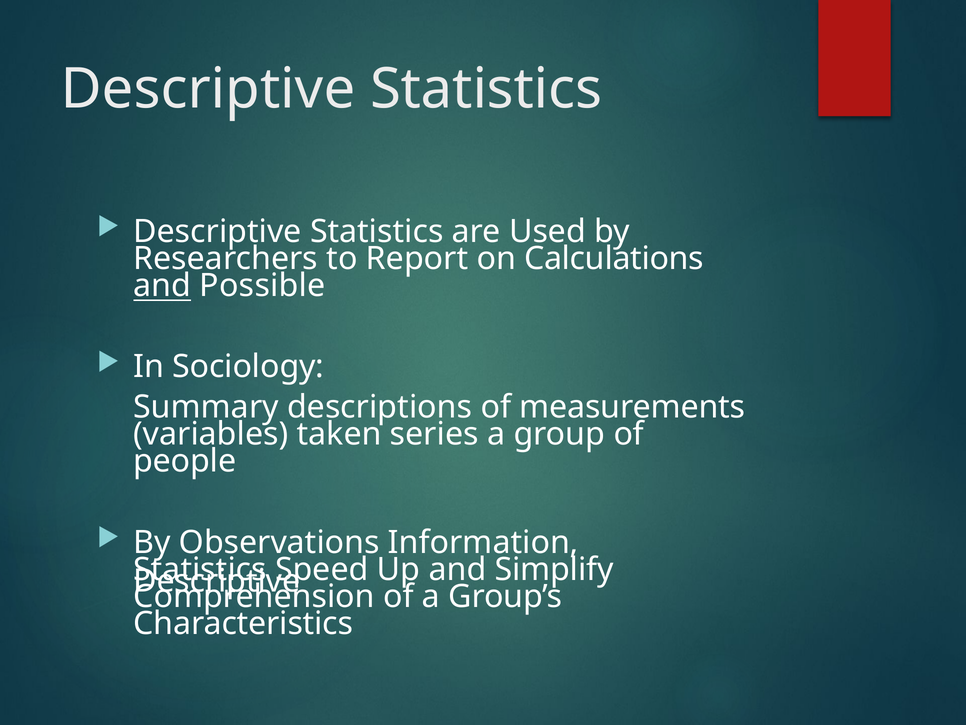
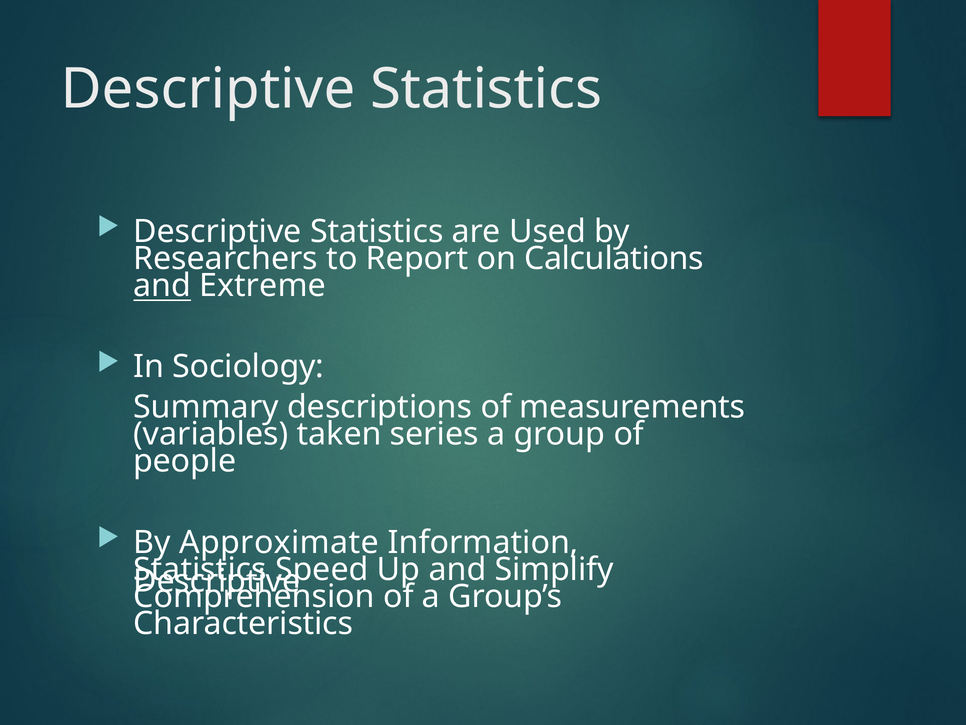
Possible: Possible -> Extreme
Observations: Observations -> Approximate
